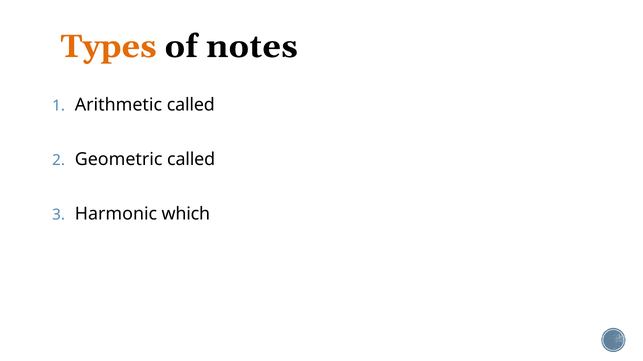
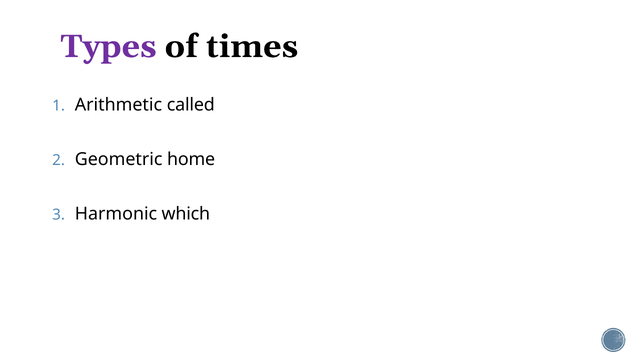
Types colour: orange -> purple
notes: notes -> times
Geometric called: called -> home
